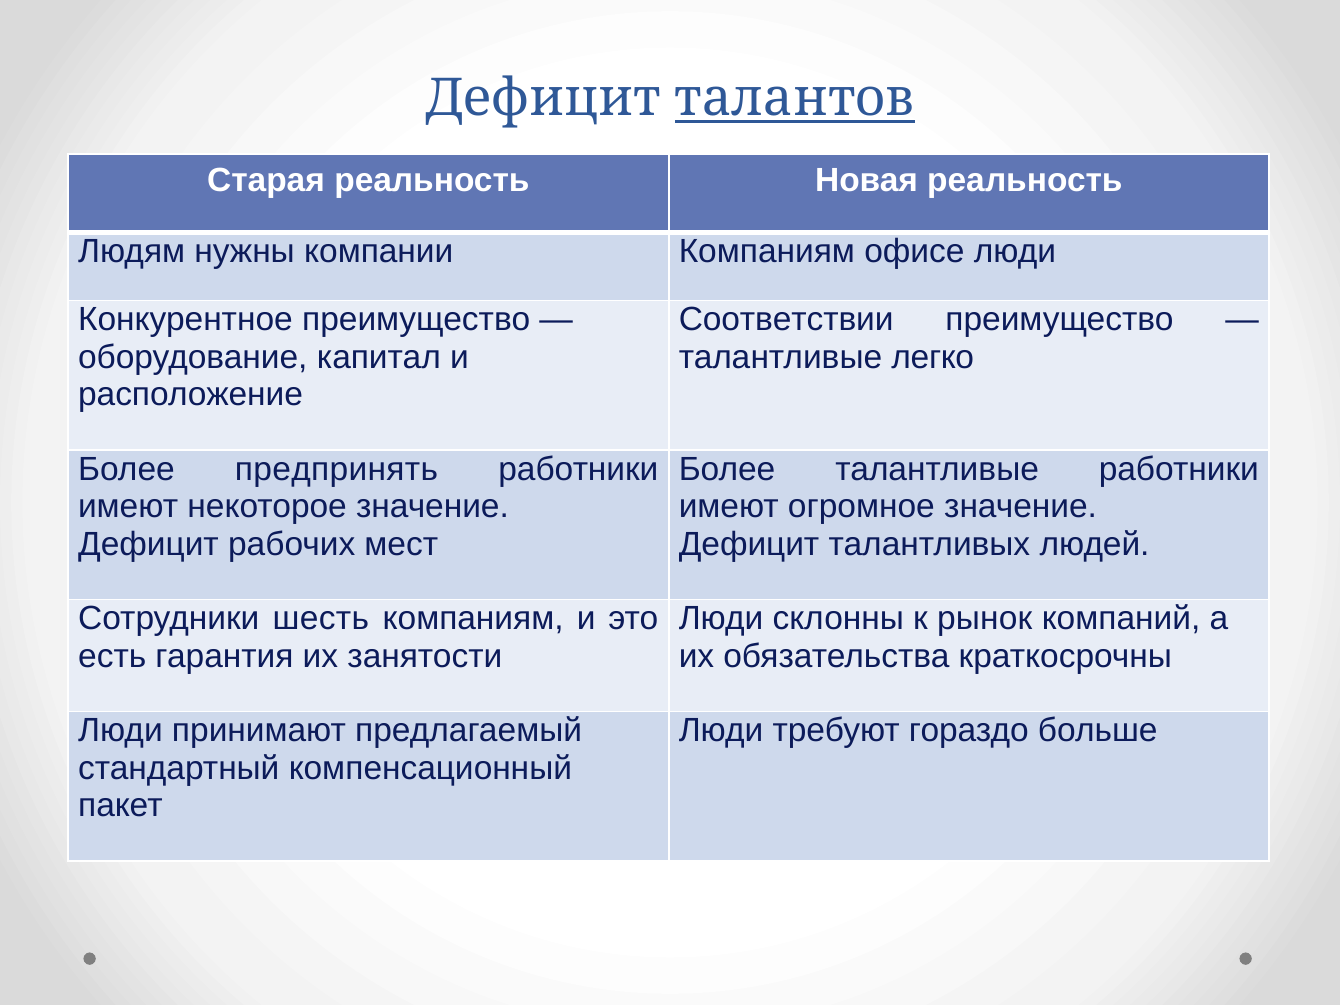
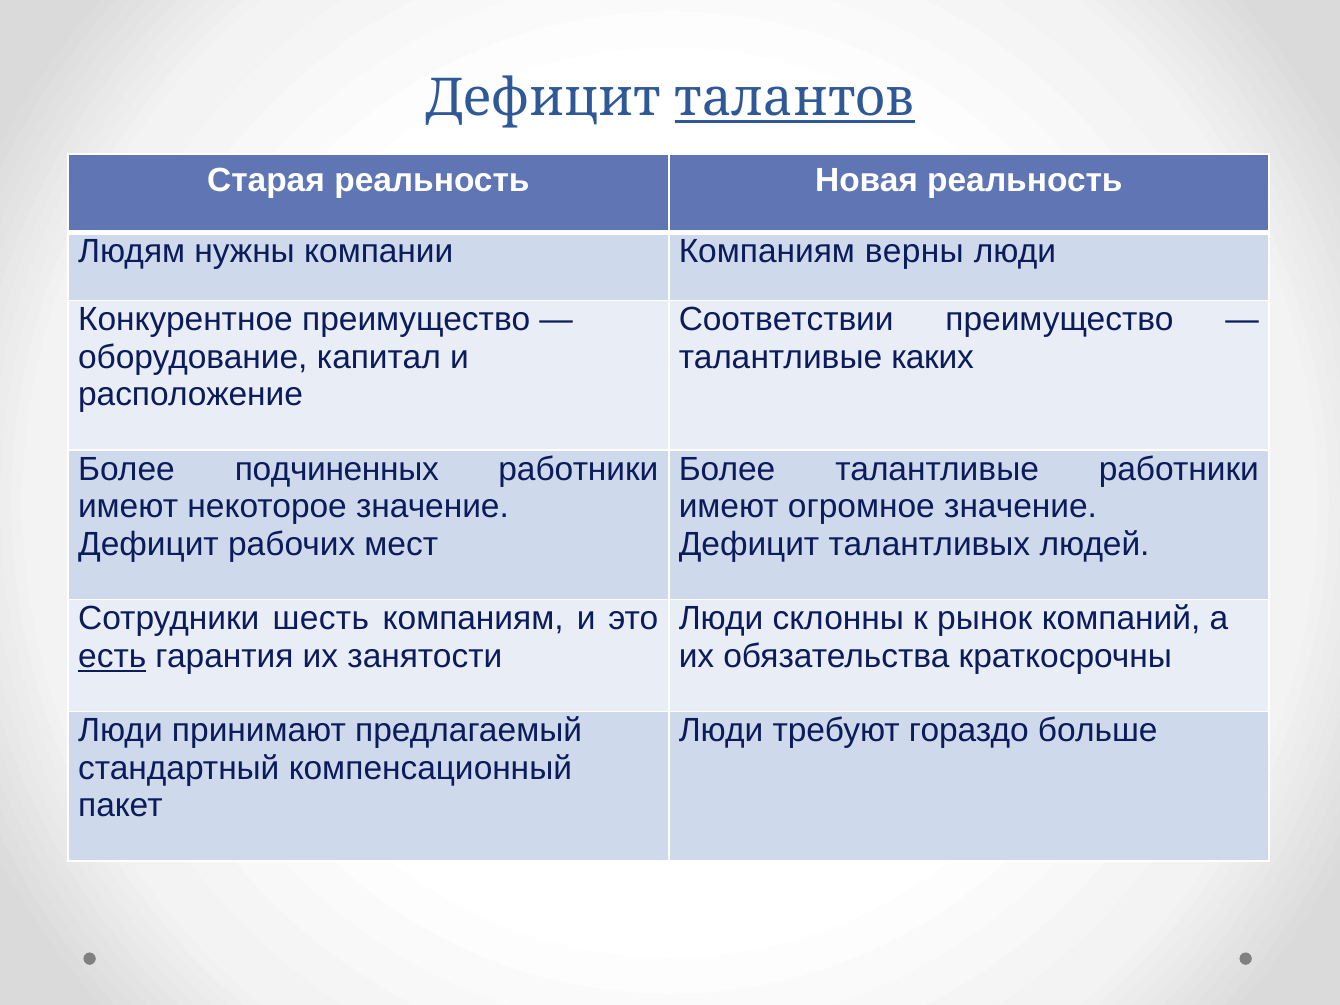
офисе: офисе -> верны
легко: легко -> каких
предпринять: предпринять -> подчиненных
есть underline: none -> present
